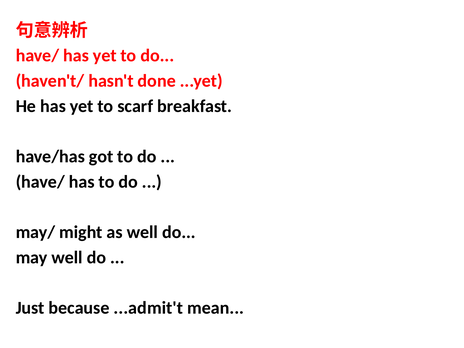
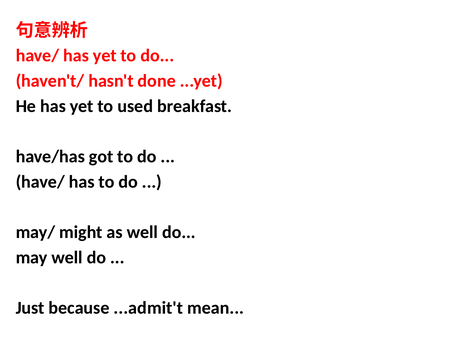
scarf: scarf -> used
